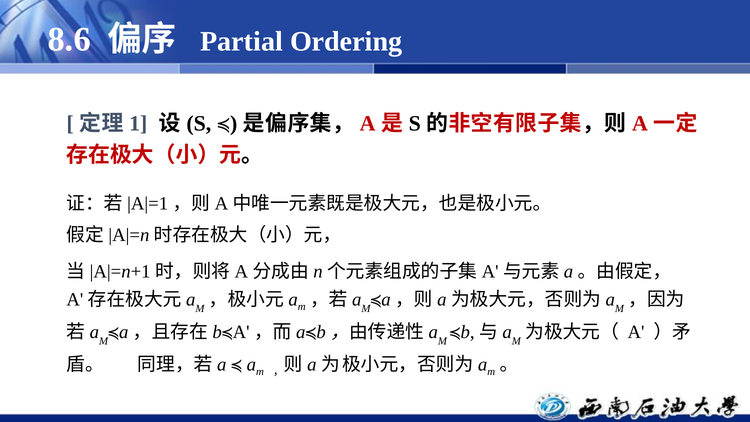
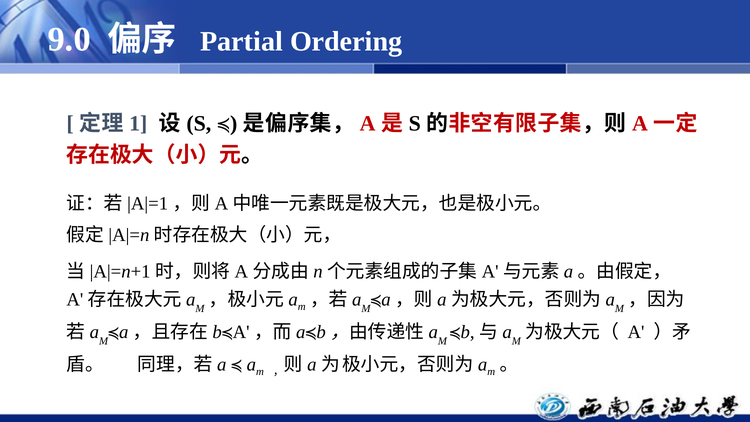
8.6: 8.6 -> 9.0
